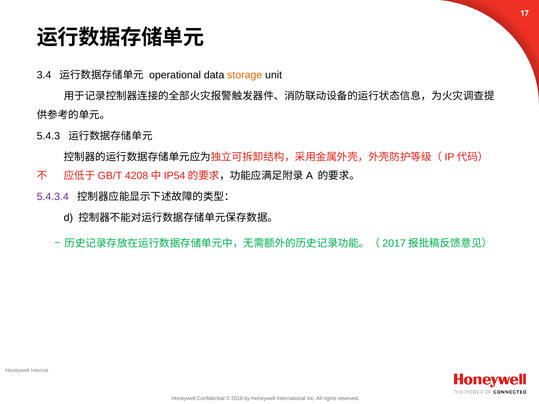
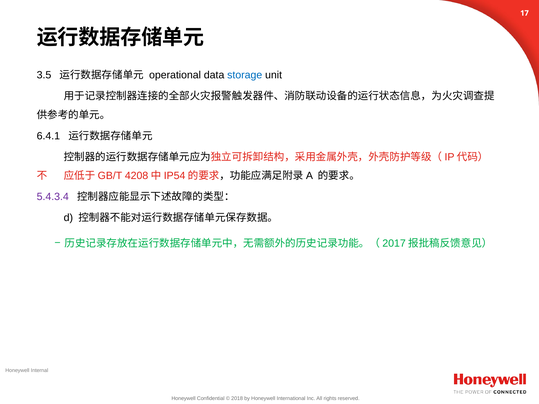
3.4: 3.4 -> 3.5
storage colour: orange -> blue
5.4.3: 5.4.3 -> 6.4.1
